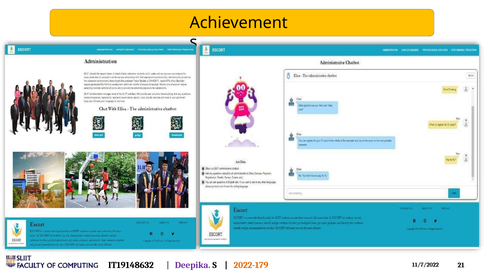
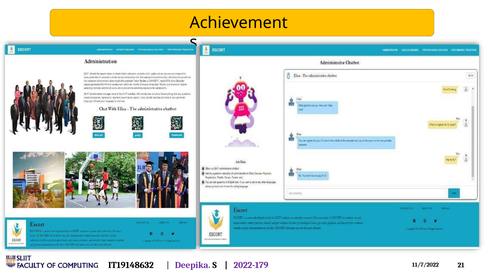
2022-179 colour: orange -> purple
